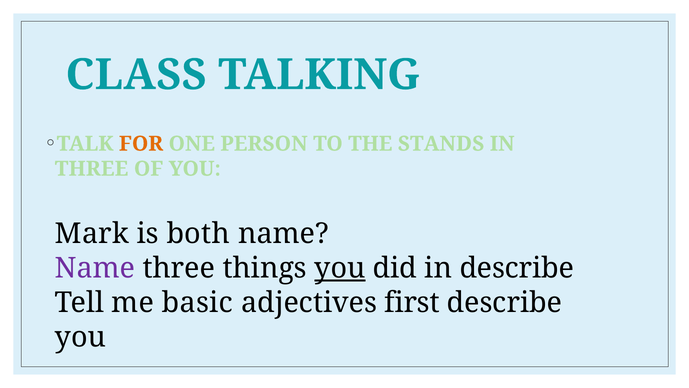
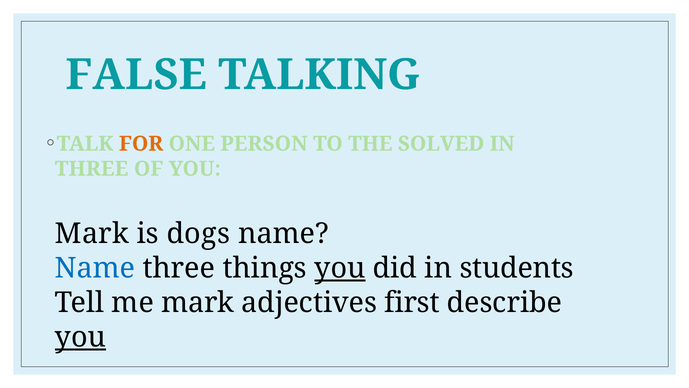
CLASS: CLASS -> FALSE
STANDS: STANDS -> SOLVED
both: both -> dogs
Name at (95, 268) colour: purple -> blue
in describe: describe -> students
me basic: basic -> mark
you at (80, 337) underline: none -> present
